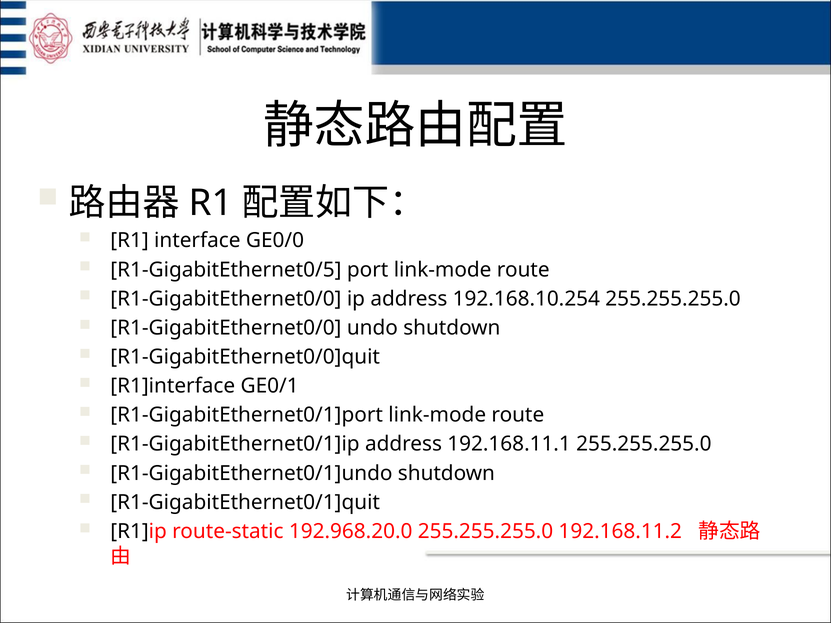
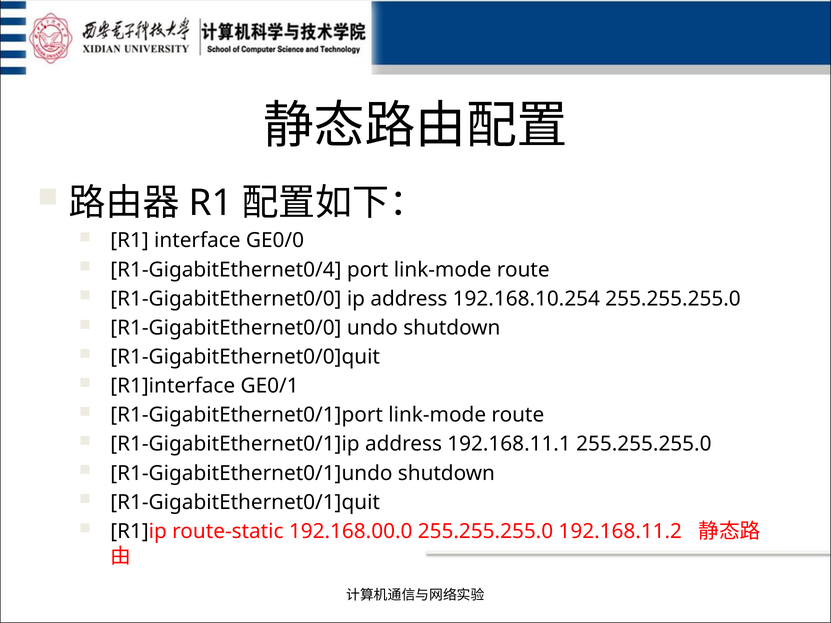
R1-GigabitEthernet0/5: R1-GigabitEthernet0/5 -> R1-GigabitEthernet0/4
192.968.20.0: 192.968.20.0 -> 192.168.00.0
